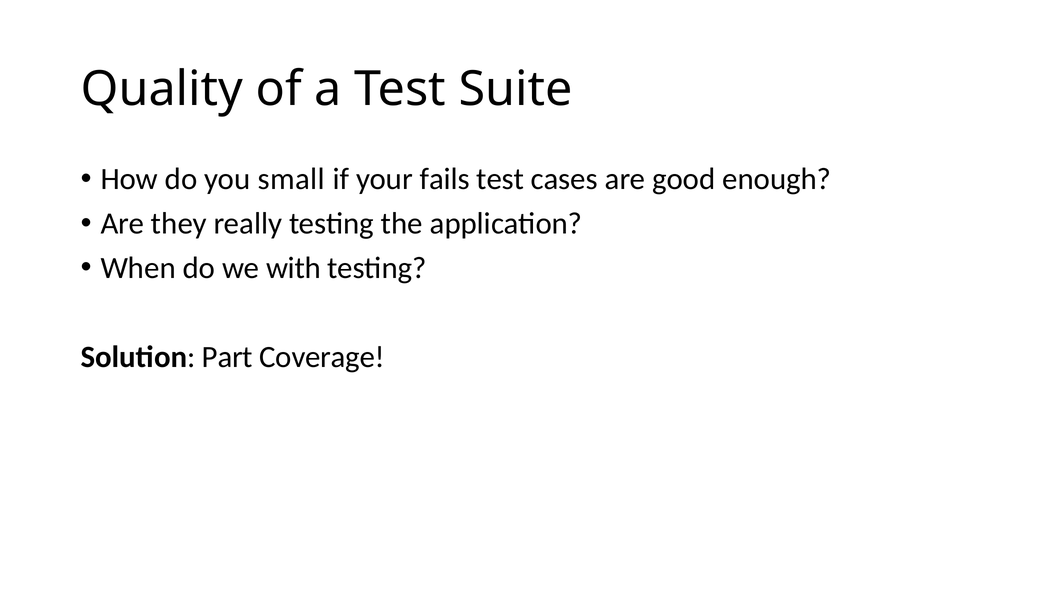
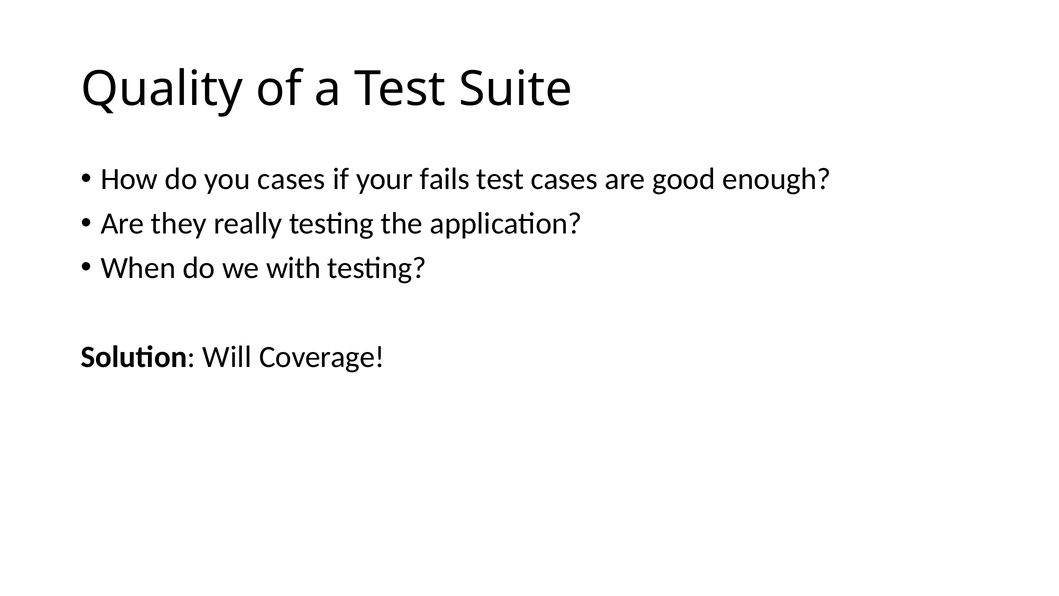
you small: small -> cases
Part: Part -> Will
